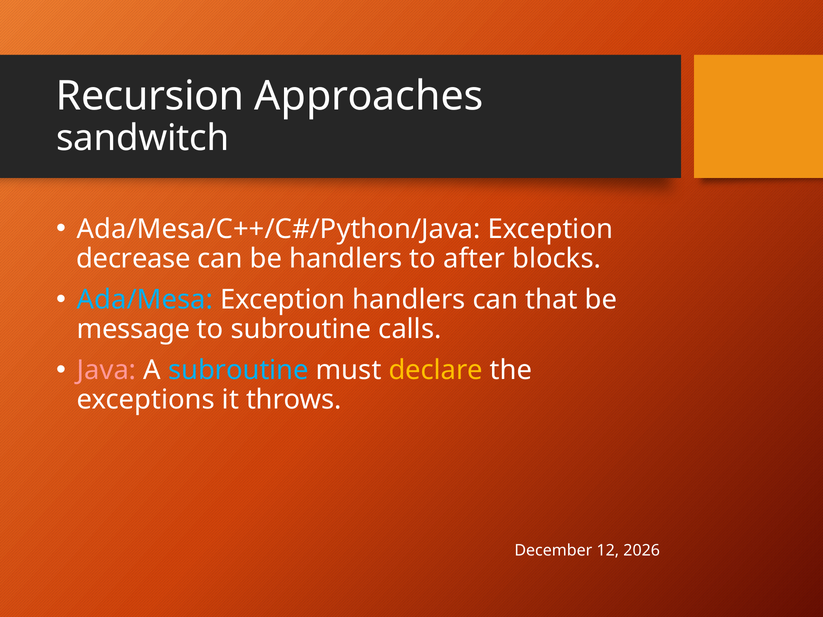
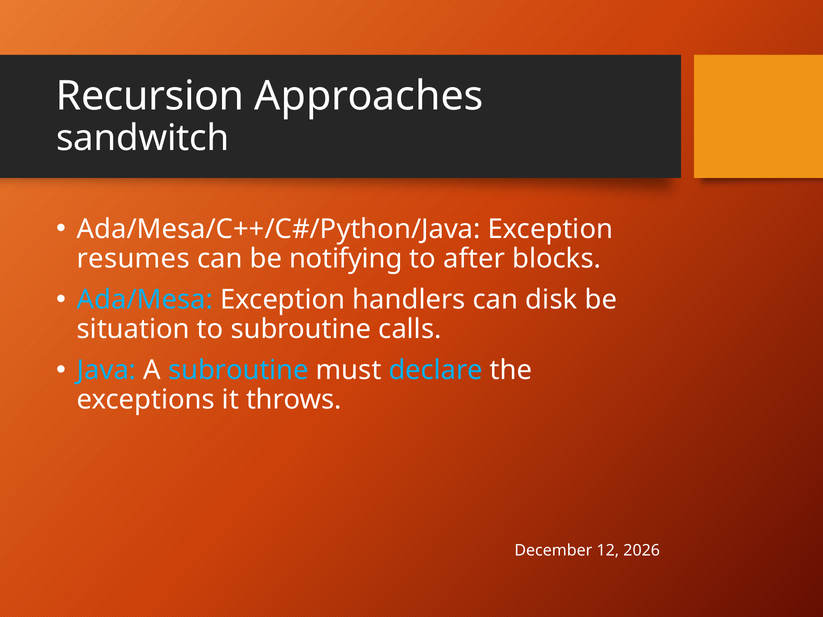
decrease: decrease -> resumes
be handlers: handlers -> notifying
that: that -> disk
message: message -> situation
Java colour: pink -> light blue
declare colour: yellow -> light blue
